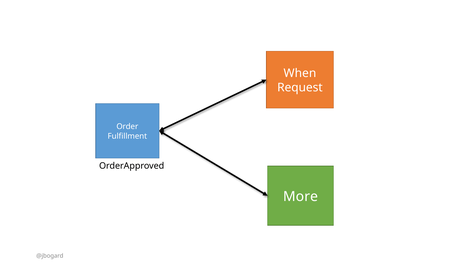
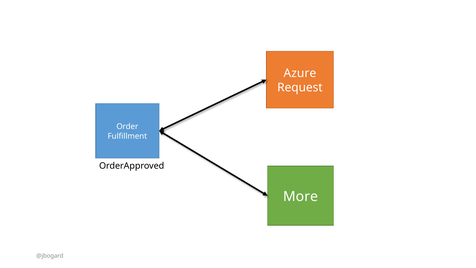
When: When -> Azure
